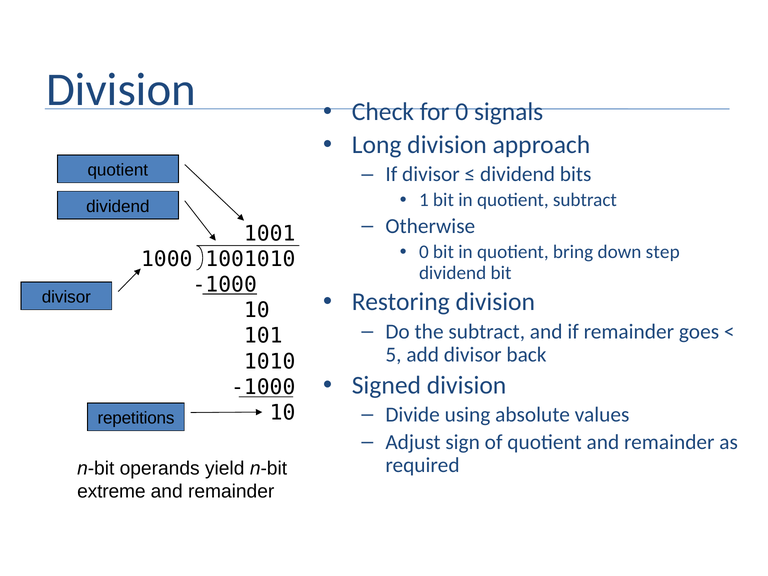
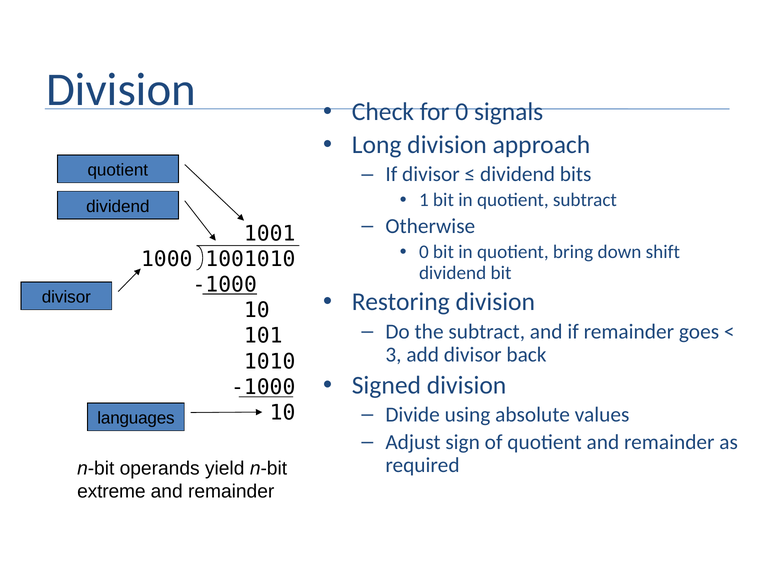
step: step -> shift
5: 5 -> 3
repetitions: repetitions -> languages
